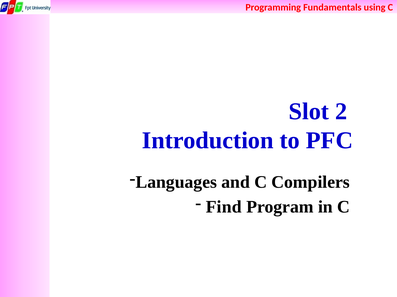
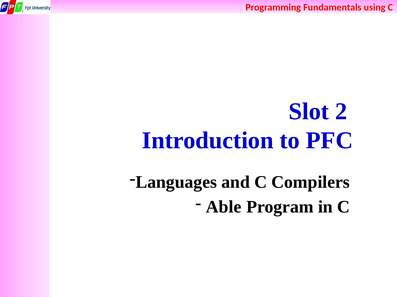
Find: Find -> Able
